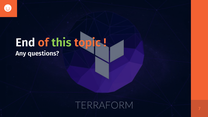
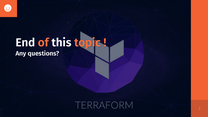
this colour: light green -> white
